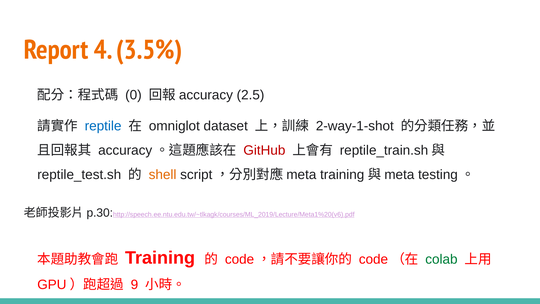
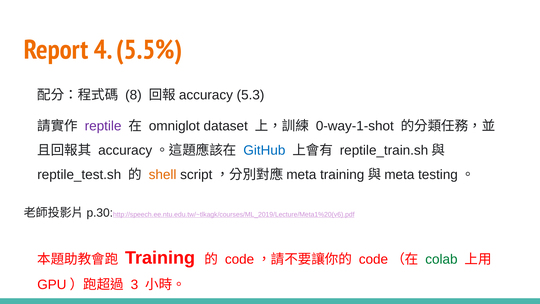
3.5%: 3.5% -> 5.5%
0: 0 -> 8
2.5: 2.5 -> 5.3
reptile colour: blue -> purple
2-way-1-shot: 2-way-1-shot -> 0-way-1-shot
GitHub colour: red -> blue
9: 9 -> 3
